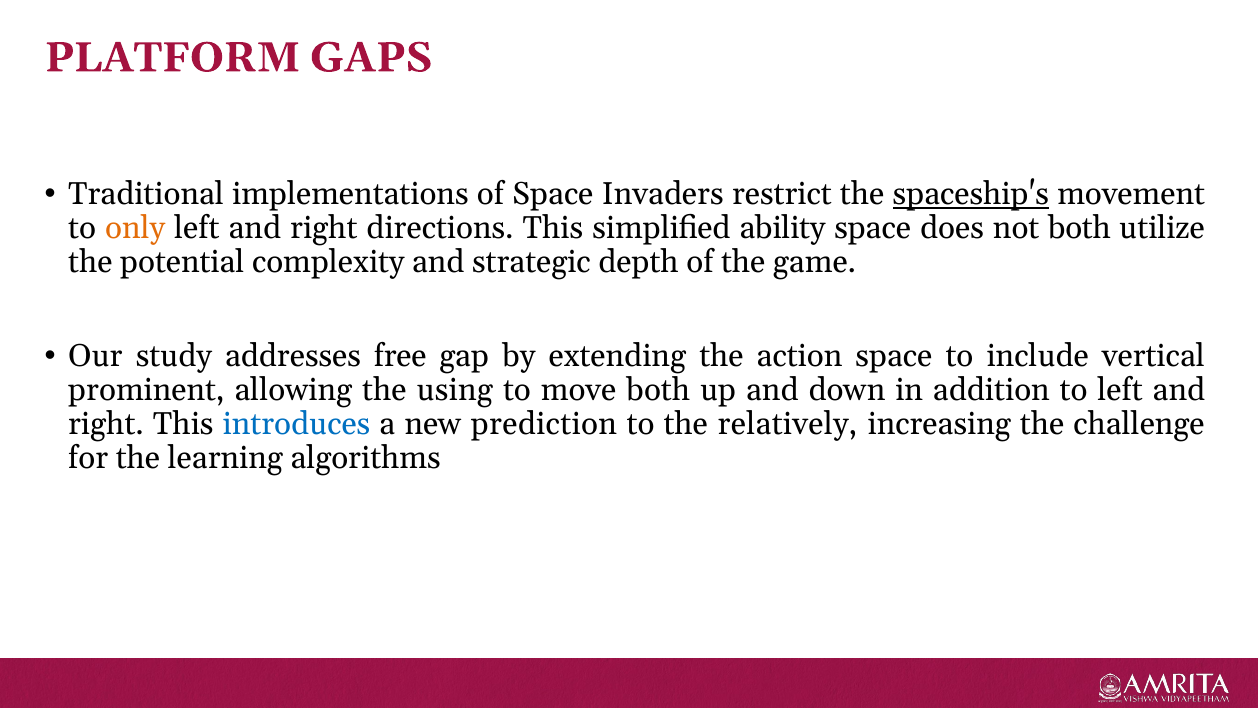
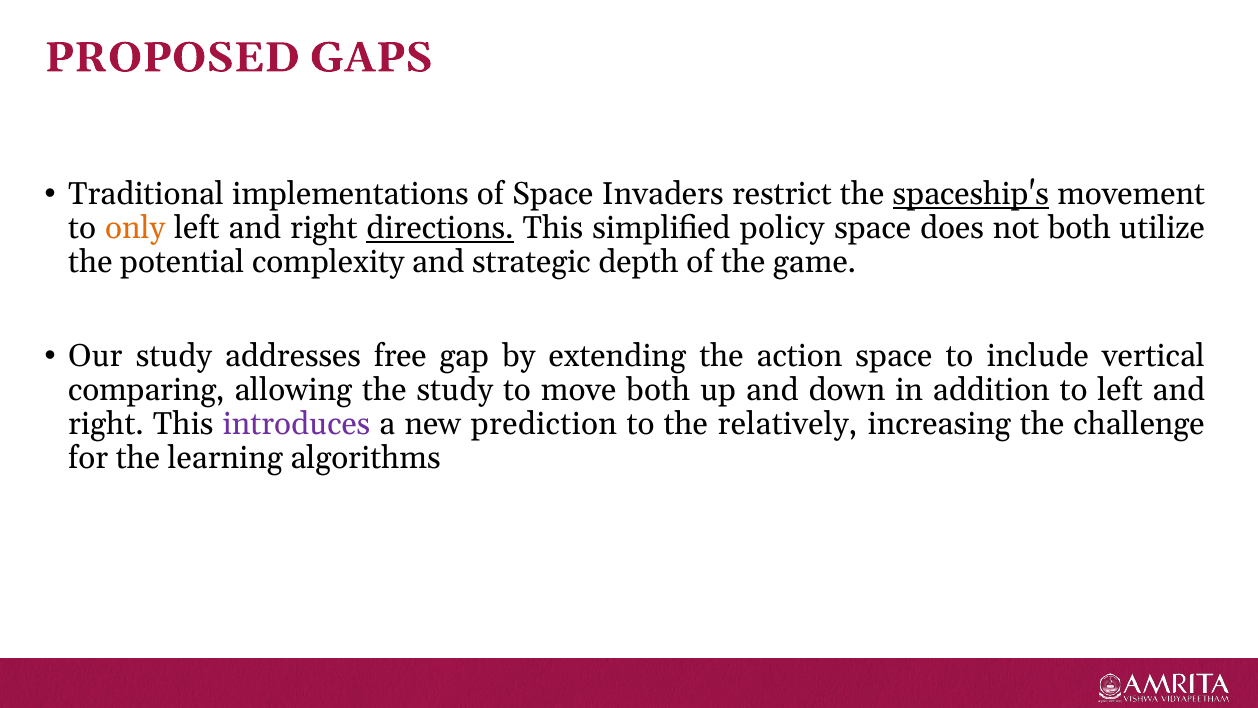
PLATFORM: PLATFORM -> PROPOSED
directions underline: none -> present
ability: ability -> policy
prominent: prominent -> comparing
the using: using -> study
introduces colour: blue -> purple
